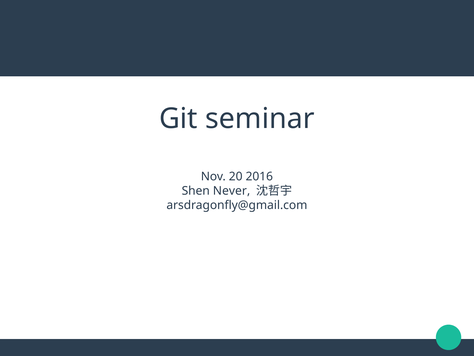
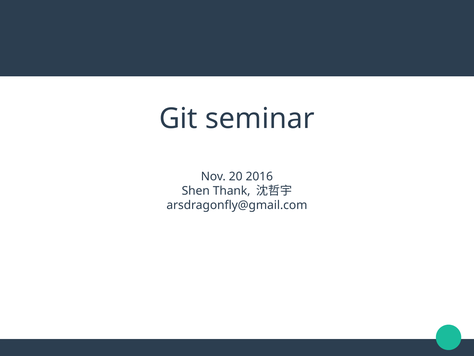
Never: Never -> Thank
